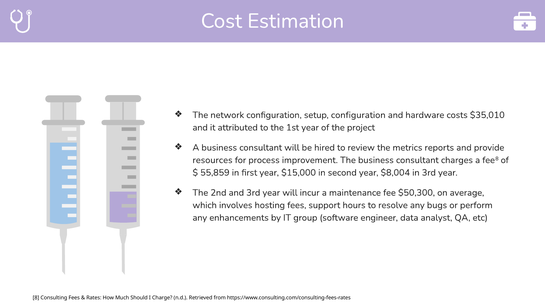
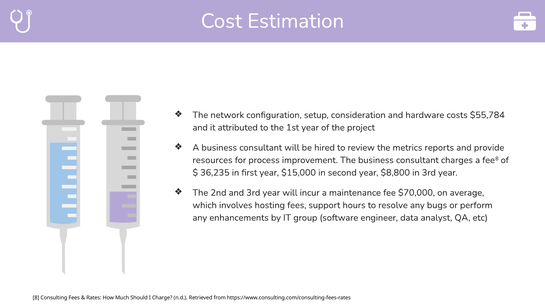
setup configuration: configuration -> consideration
$35,010: $35,010 -> $55,784
55,859: 55,859 -> 36,235
$8,004: $8,004 -> $8,800
$50,300: $50,300 -> $70,000
